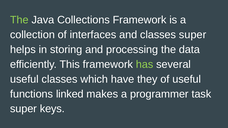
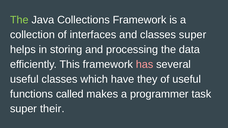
has colour: light green -> pink
linked: linked -> called
keys: keys -> their
